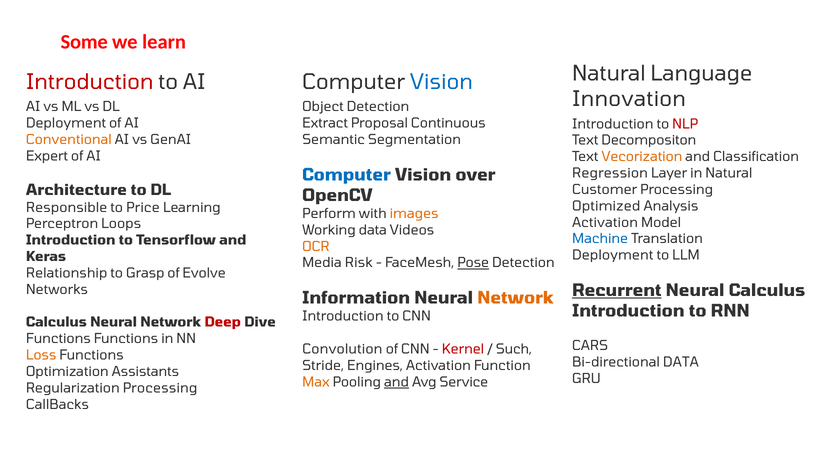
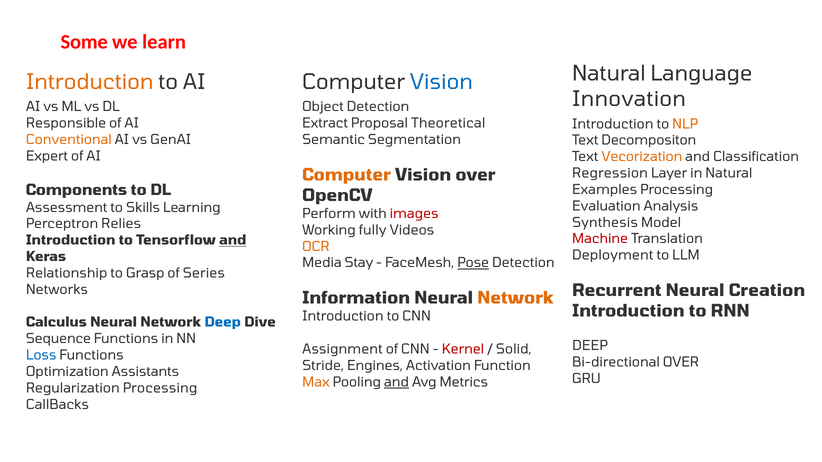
Introduction at (90, 82) colour: red -> orange
Deployment at (66, 123): Deployment -> Responsible
Continuous: Continuous -> Theoretical
NLP colour: red -> orange
Computer at (346, 175) colour: blue -> orange
Architecture: Architecture -> Components
Customer: Customer -> Examples
Optimized: Optimized -> Evaluation
Responsible: Responsible -> Assessment
Price: Price -> Skills
images colour: orange -> red
Activation at (605, 223): Activation -> Synthesis
Loops: Loops -> Relies
Working data: data -> fully
Machine colour: blue -> red
and at (233, 241) underline: none -> present
Risk: Risk -> Stay
Evolve: Evolve -> Series
Recurrent underline: present -> none
Neural Calculus: Calculus -> Creation
Deep at (223, 323) colour: red -> blue
Functions at (58, 339): Functions -> Sequence
CARS at (590, 346): CARS -> DEEP
Convolution: Convolution -> Assignment
Such: Such -> Solid
Loss colour: orange -> blue
Bi-directional DATA: DATA -> OVER
Service: Service -> Metrics
